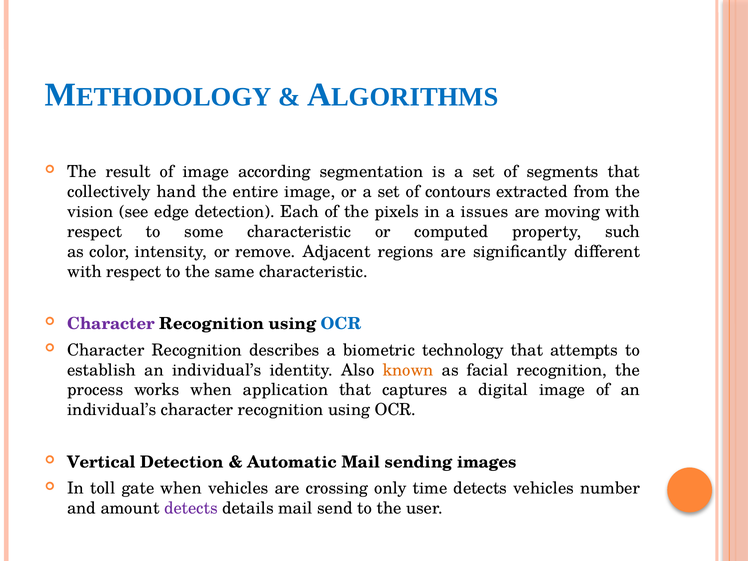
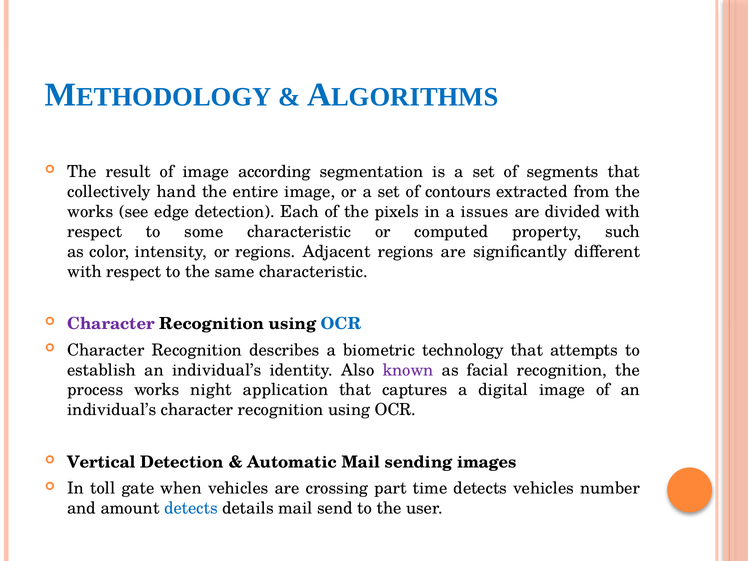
vision at (90, 212): vision -> works
moving: moving -> divided
or remove: remove -> regions
known colour: orange -> purple
works when: when -> night
only: only -> part
detects at (191, 508) colour: purple -> blue
